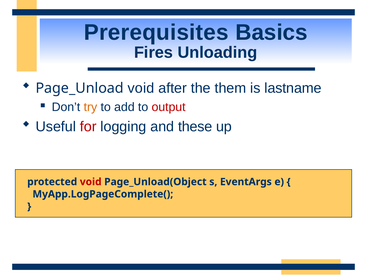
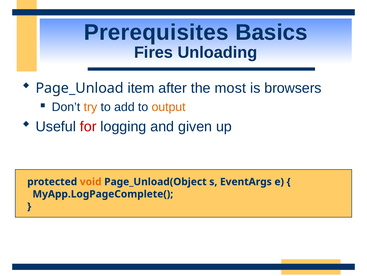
Page_Unload void: void -> item
them: them -> most
lastname: lastname -> browsers
output colour: red -> orange
these: these -> given
void at (91, 181) colour: red -> orange
